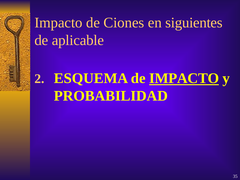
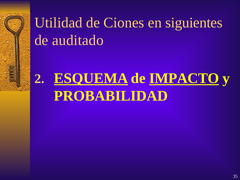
Impacto at (58, 23): Impacto -> Utilidad
aplicable: aplicable -> auditado
ESQUEMA underline: none -> present
